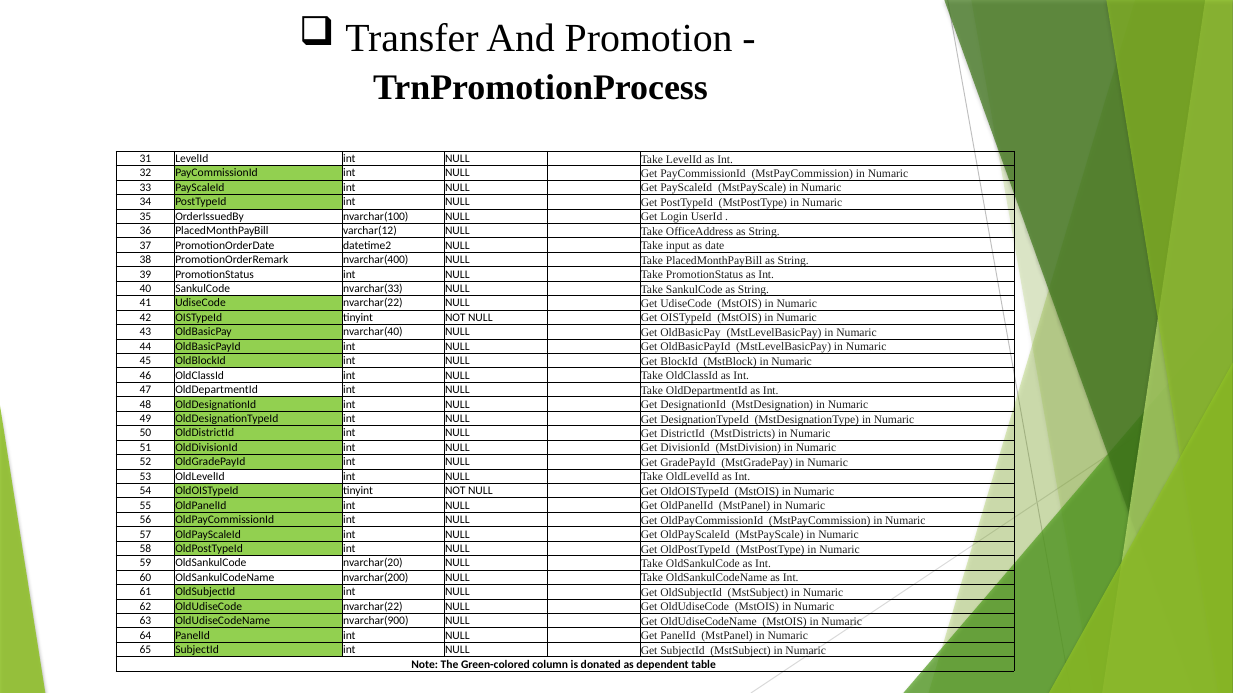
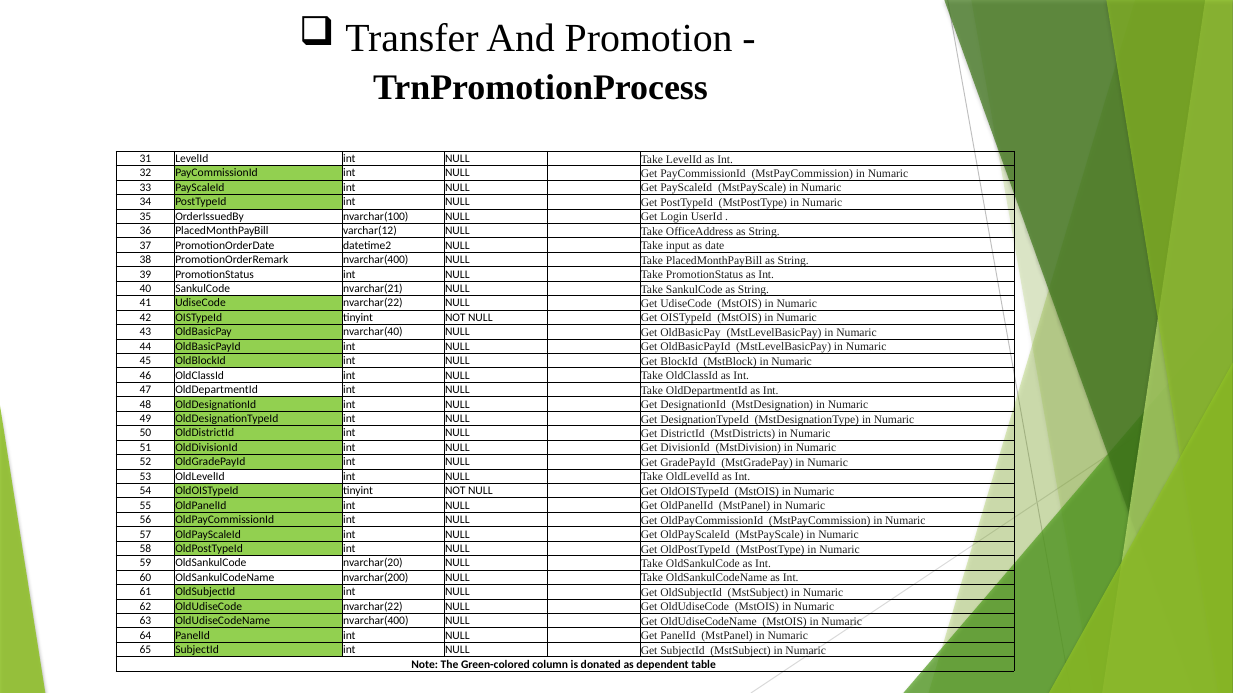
nvarchar(33: nvarchar(33 -> nvarchar(21
OldUdiseCodeName nvarchar(900: nvarchar(900 -> nvarchar(400
